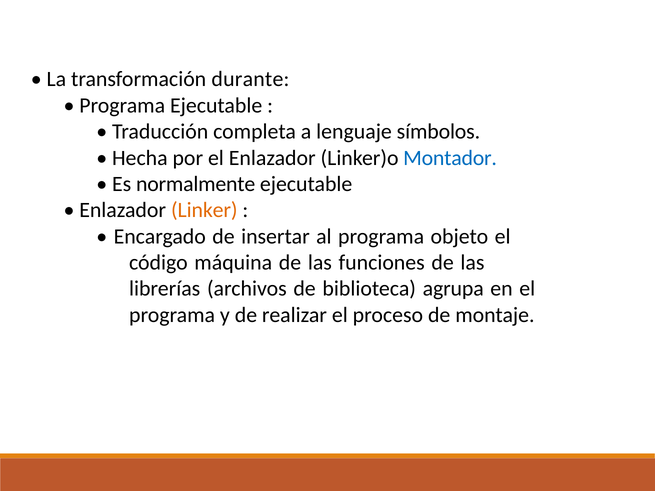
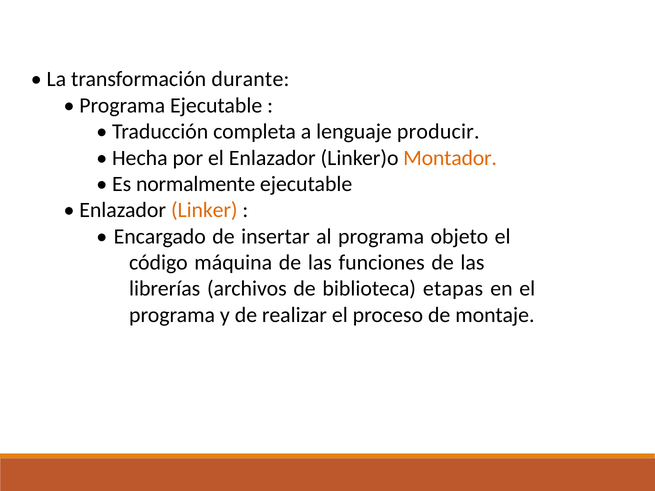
símbolos: símbolos -> producir
Montador colour: blue -> orange
agrupa: agrupa -> etapas
